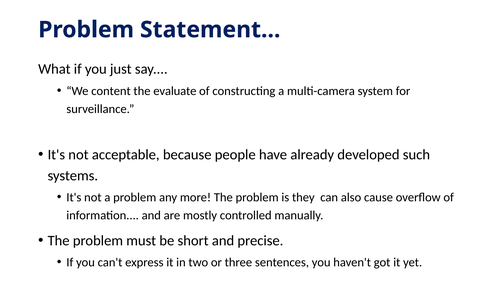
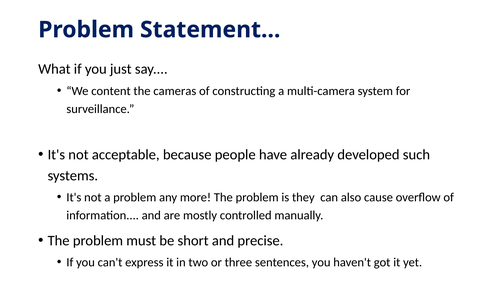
evaluate: evaluate -> cameras
